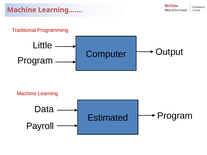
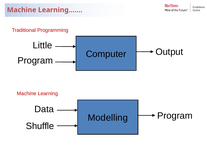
Estimated: Estimated -> Modelling
Payroll: Payroll -> Shuffle
